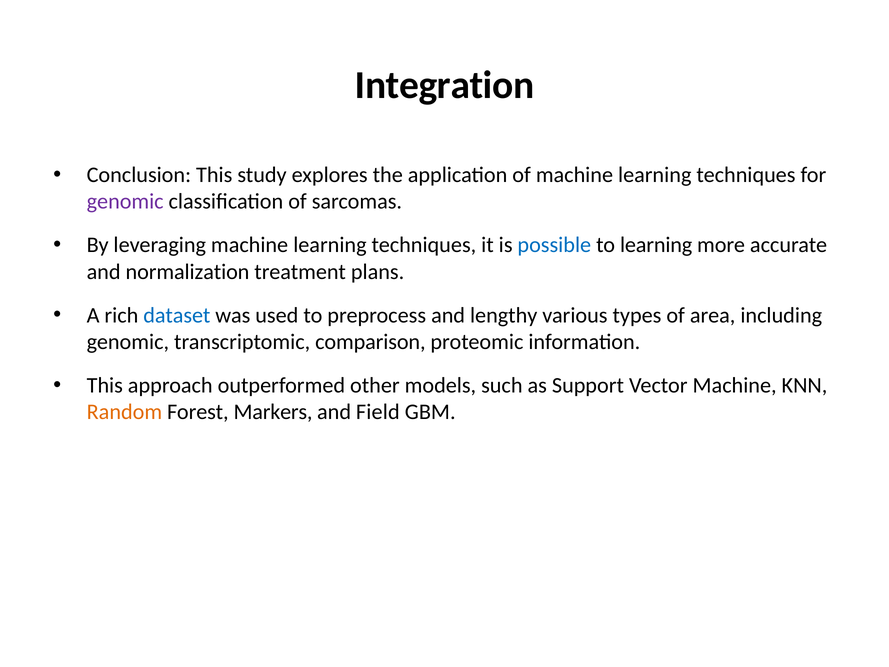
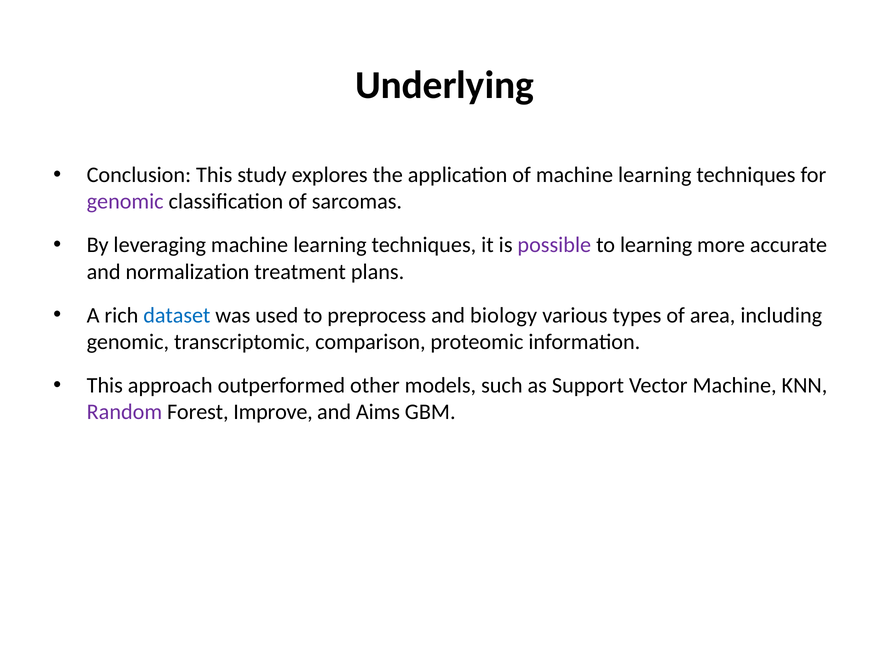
Integration: Integration -> Underlying
possible colour: blue -> purple
lengthy: lengthy -> biology
Random colour: orange -> purple
Markers: Markers -> Improve
Field: Field -> Aims
